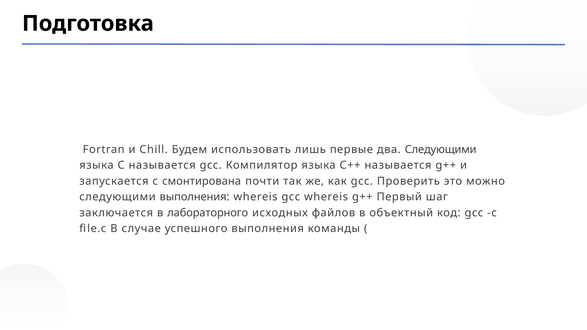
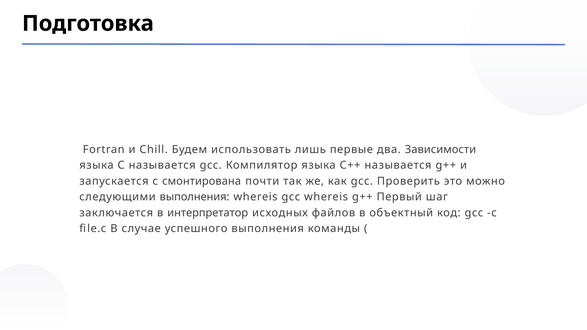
два Следующими: Следующими -> Зависимости
лабораторного: лабораторного -> интерпретатор
